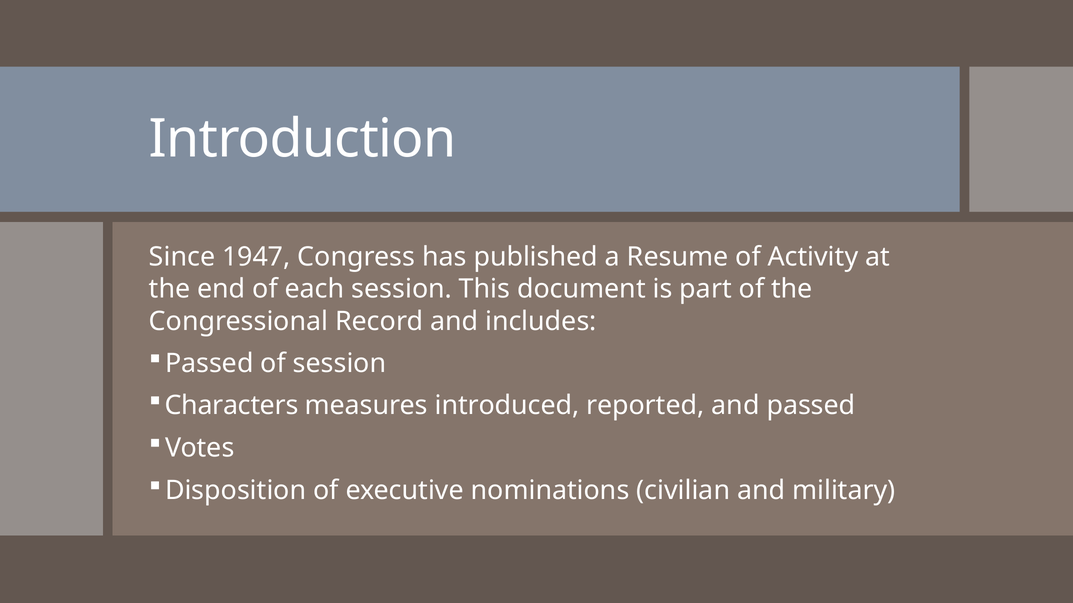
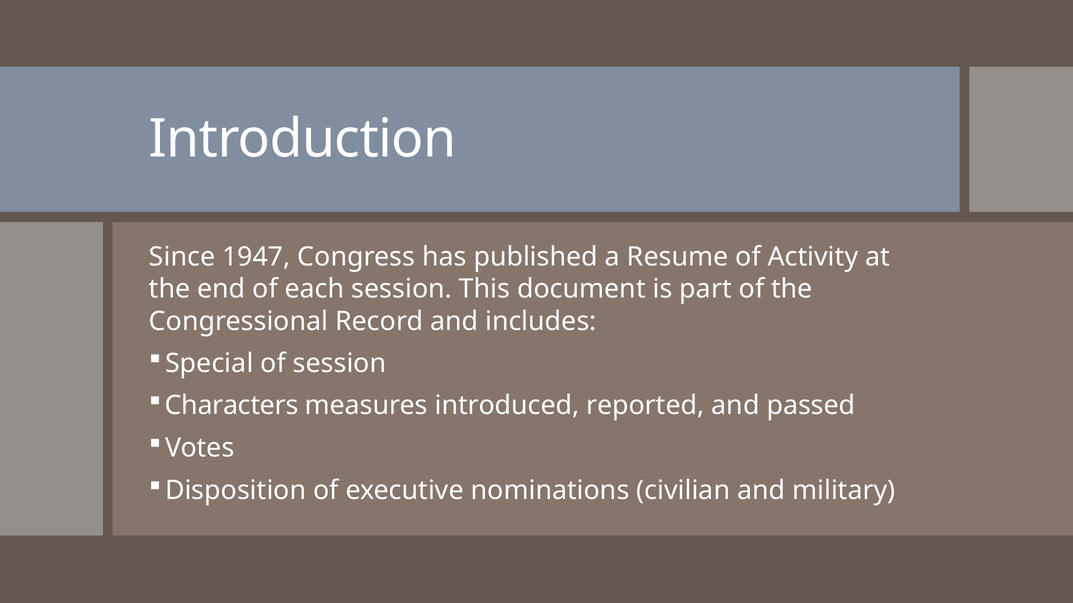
Passed at (209, 364): Passed -> Special
